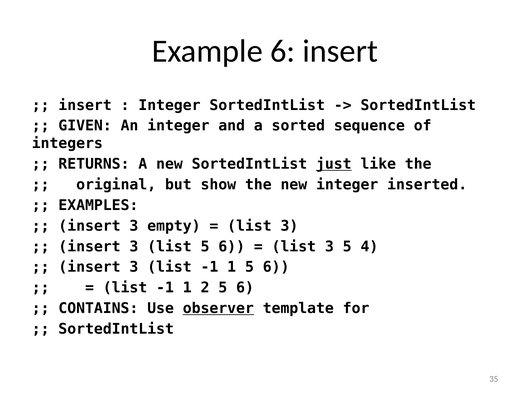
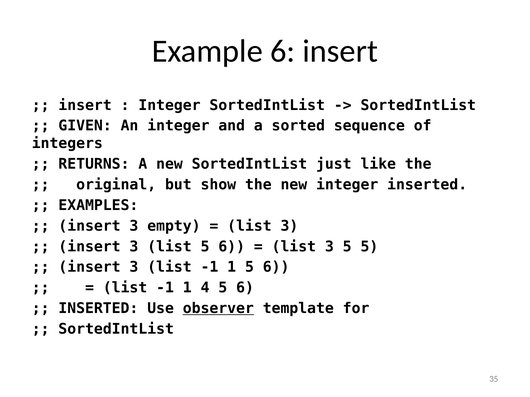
just underline: present -> none
5 4: 4 -> 5
2: 2 -> 4
CONTAINS at (98, 309): CONTAINS -> INSERTED
